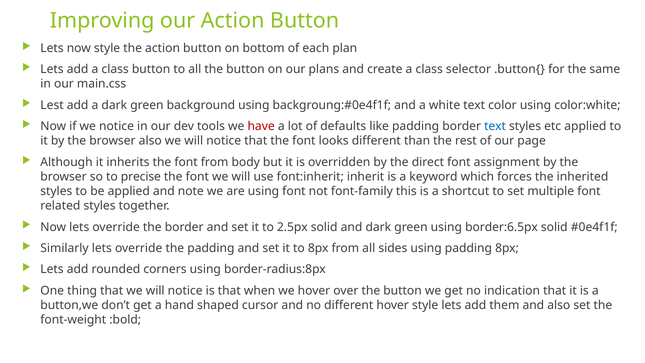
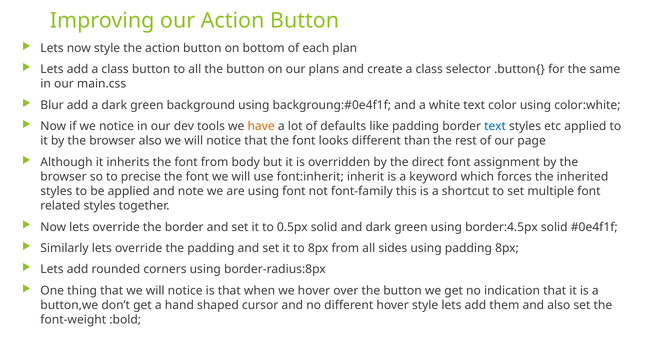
Lest: Lest -> Blur
have colour: red -> orange
2.5px: 2.5px -> 0.5px
border:6.5px: border:6.5px -> border:4.5px
